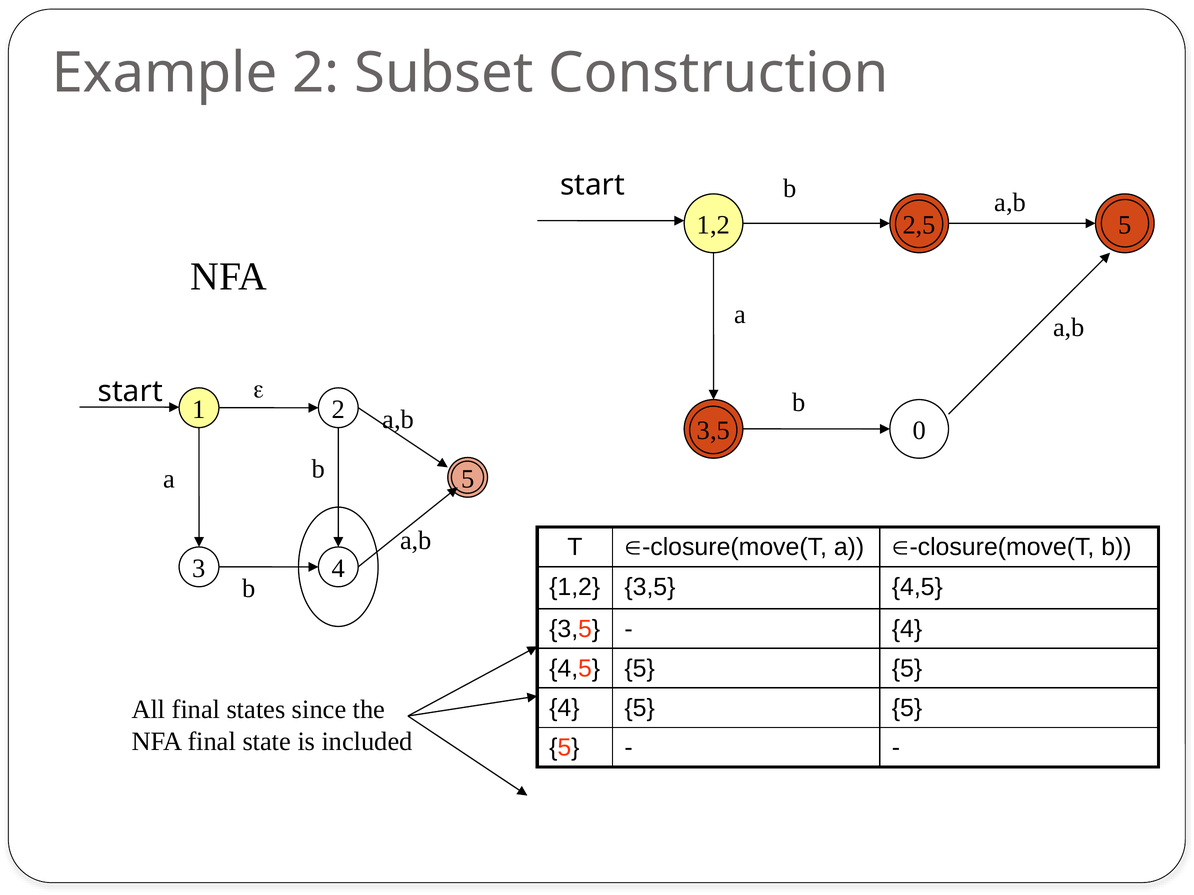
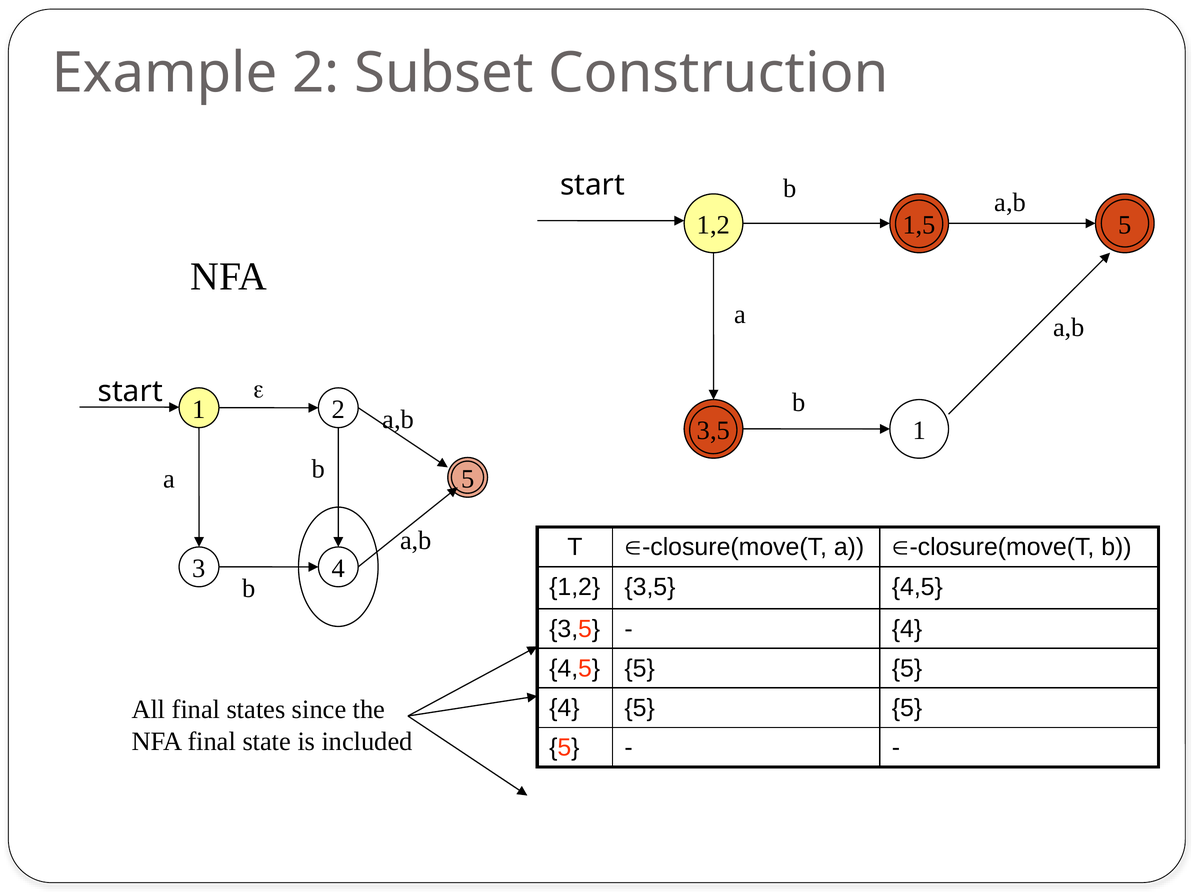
2,5: 2,5 -> 1,5
3,5 0: 0 -> 1
